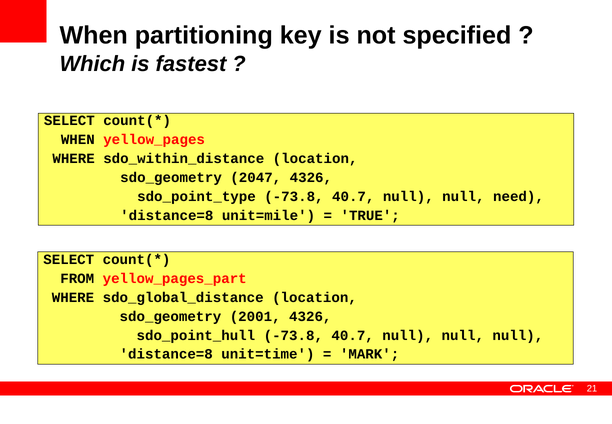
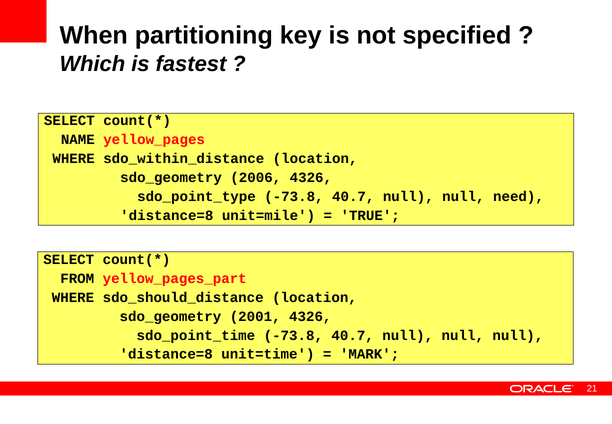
WHEN at (78, 140): WHEN -> NAME
2047: 2047 -> 2006
sdo_global_distance: sdo_global_distance -> sdo_should_distance
sdo_point_hull: sdo_point_hull -> sdo_point_time
